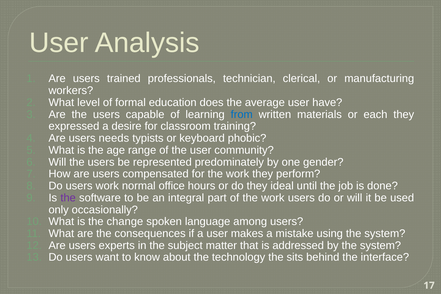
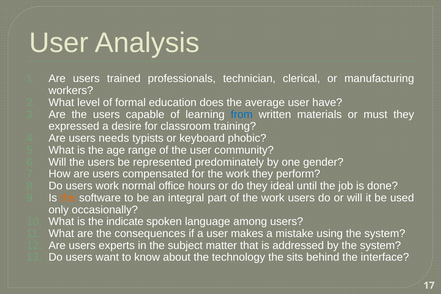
each: each -> must
the at (68, 198) colour: purple -> orange
change: change -> indicate
